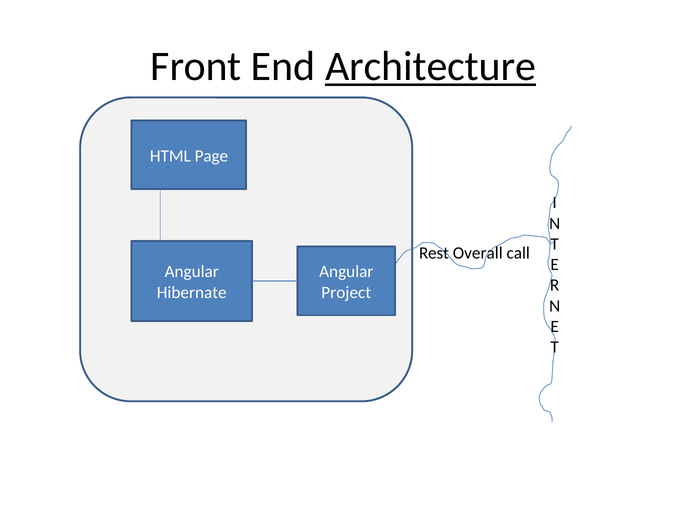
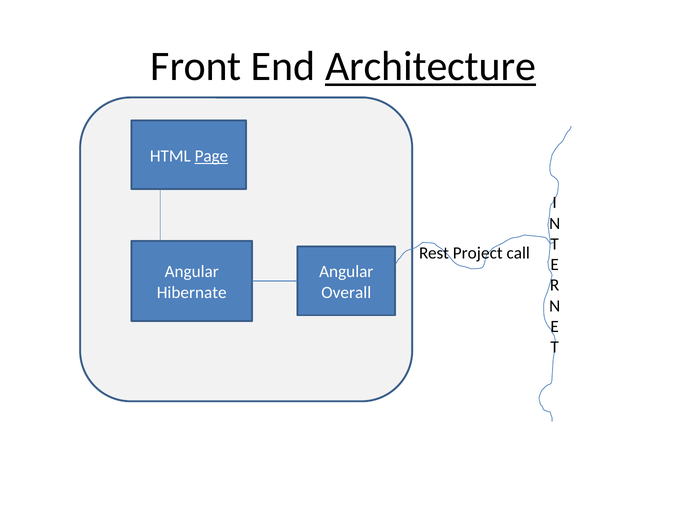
Page underline: none -> present
Overall: Overall -> Project
Project: Project -> Overall
